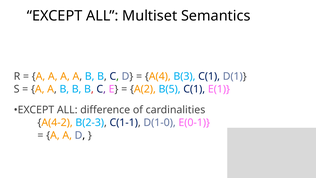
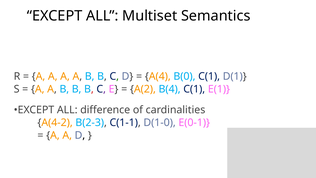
B(3: B(3 -> B(0
B(5: B(5 -> B(4
